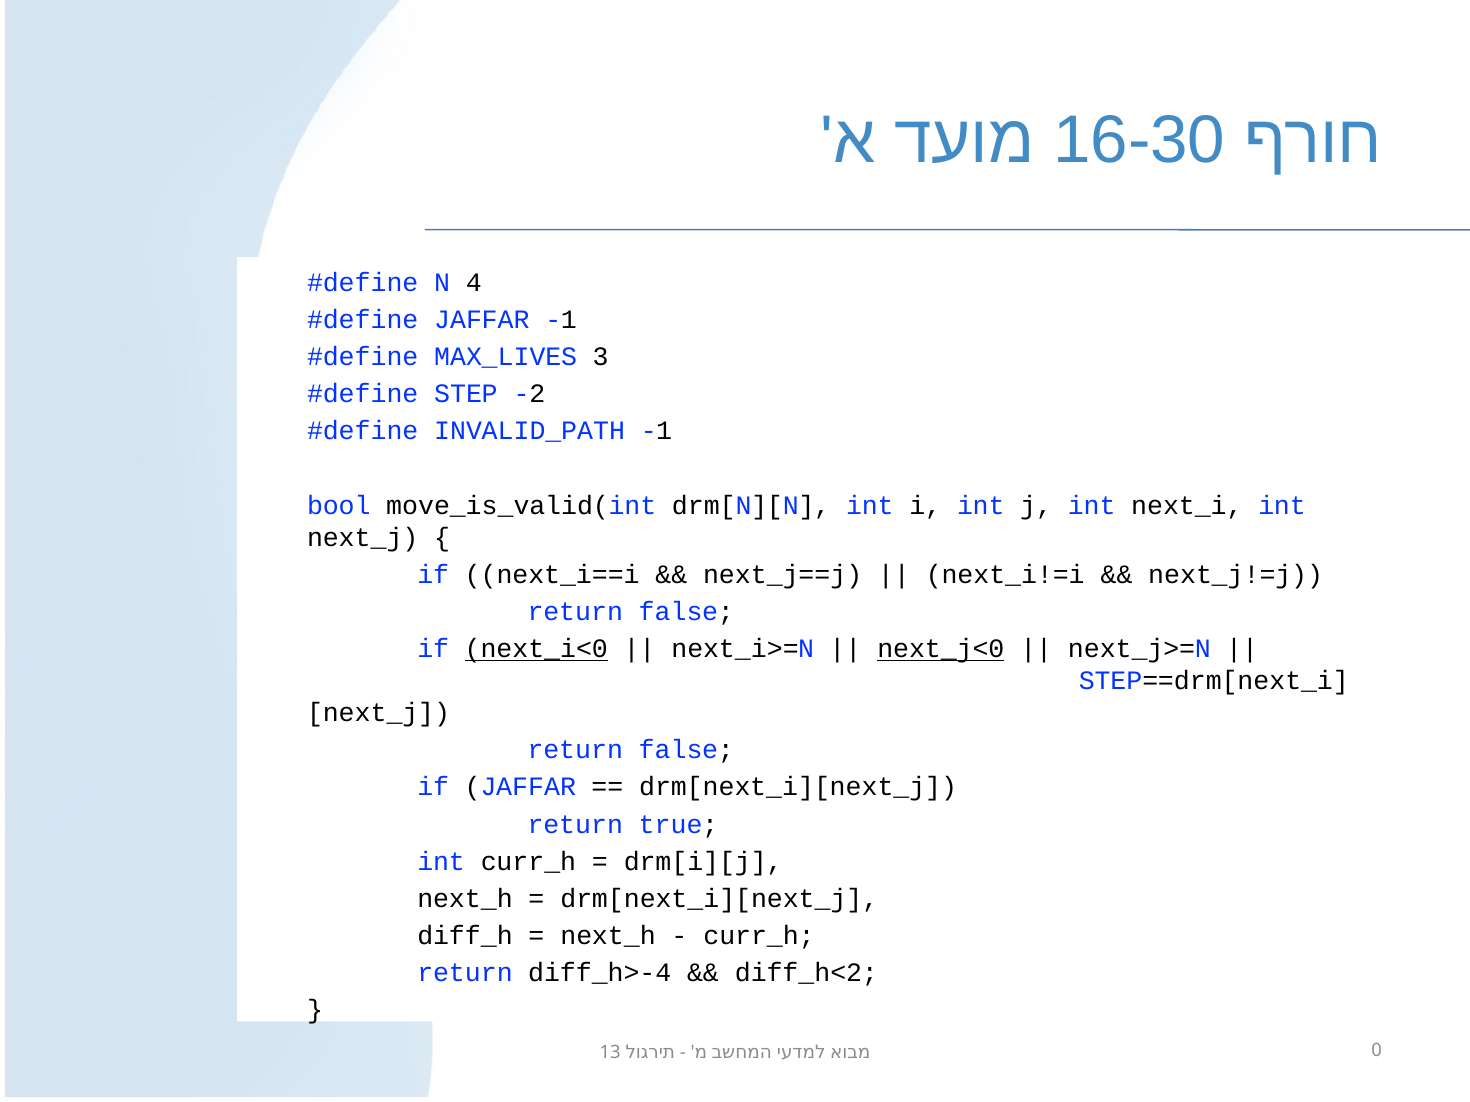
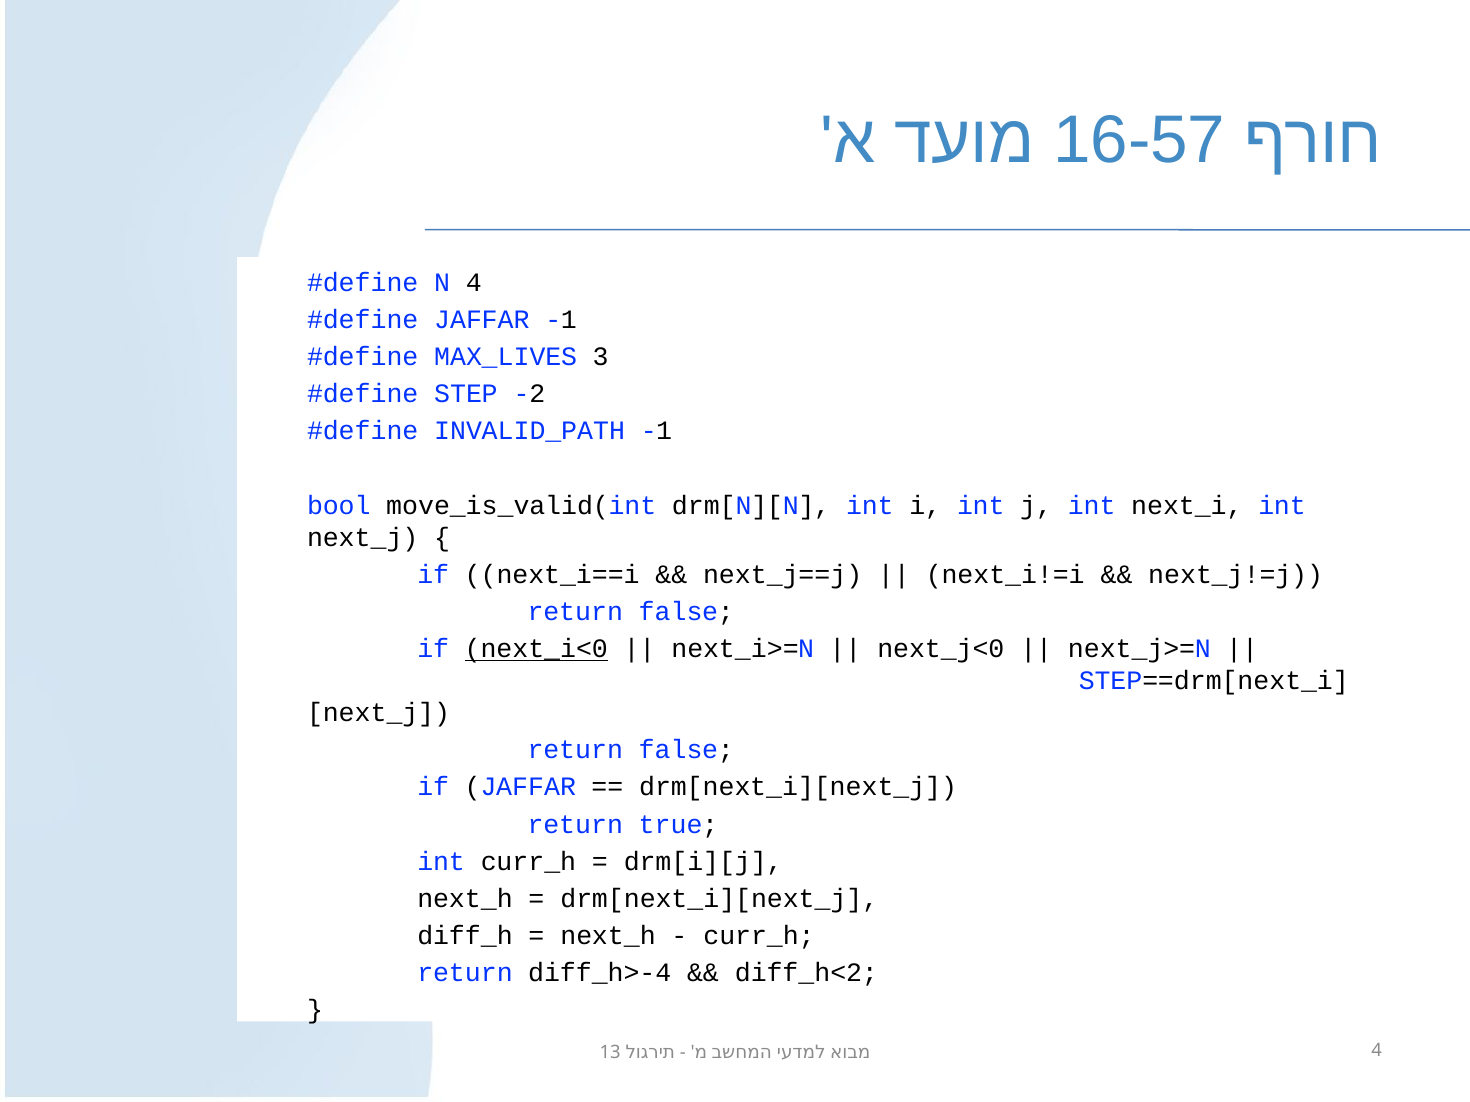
16-30: 16-30 -> 16-57
next_j<0 underline: present -> none
13 0: 0 -> 4
